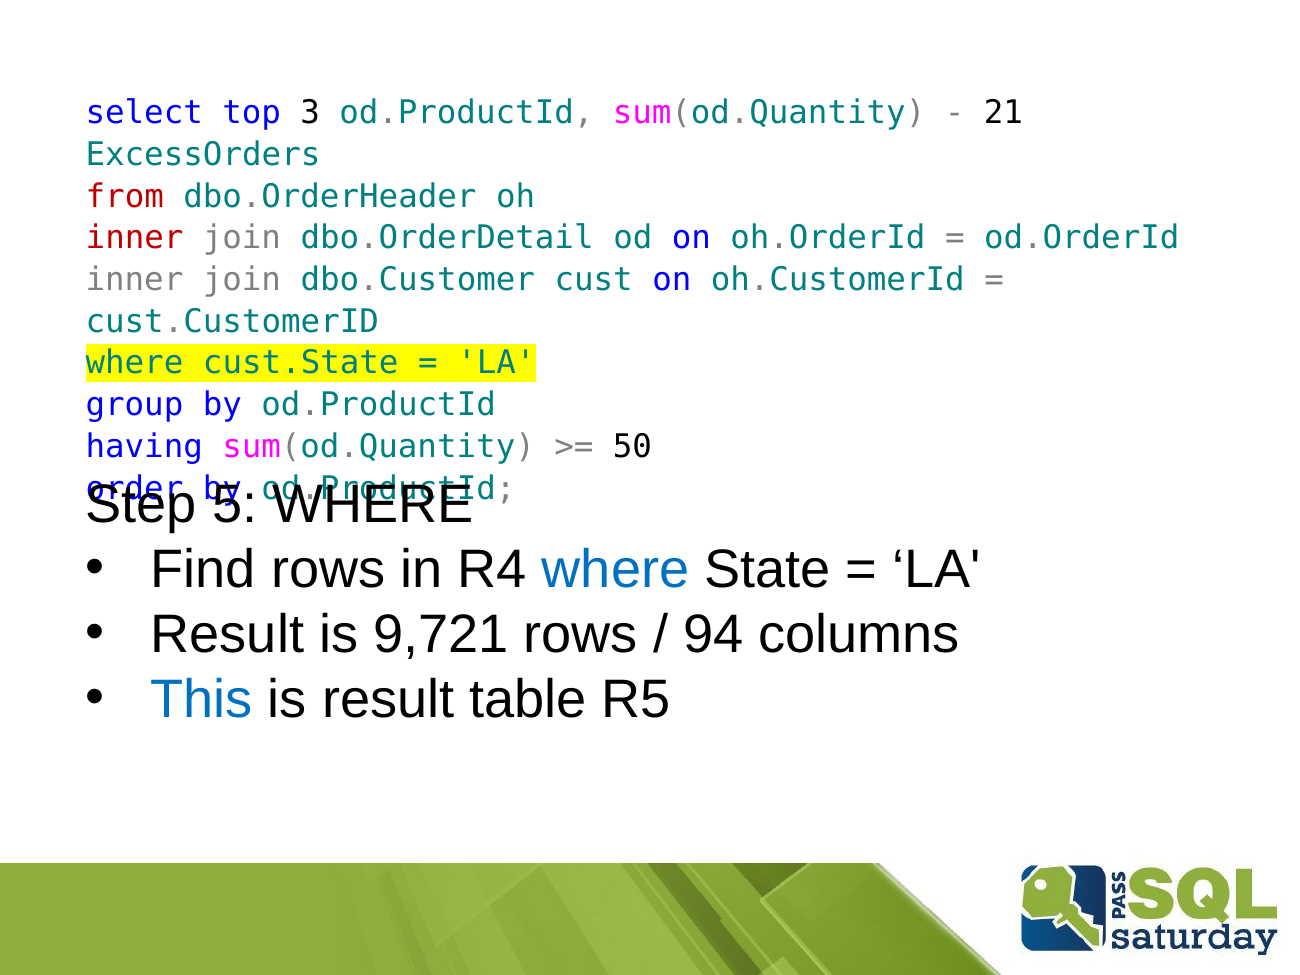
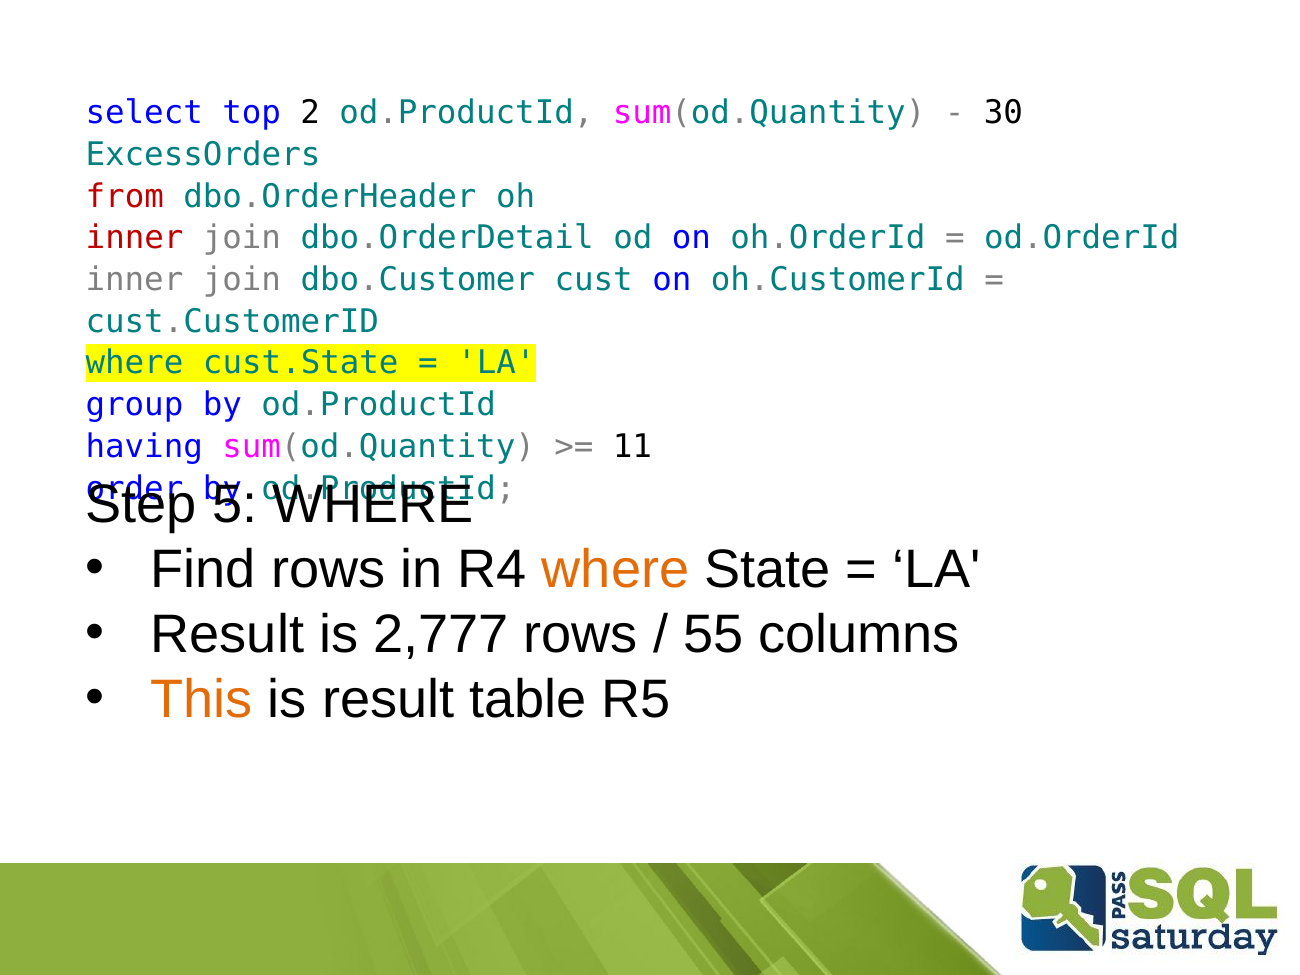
3: 3 -> 2
21: 21 -> 30
50: 50 -> 11
where at (616, 570) colour: blue -> orange
9,721: 9,721 -> 2,777
94: 94 -> 55
This colour: blue -> orange
